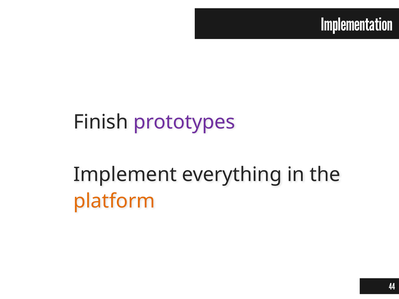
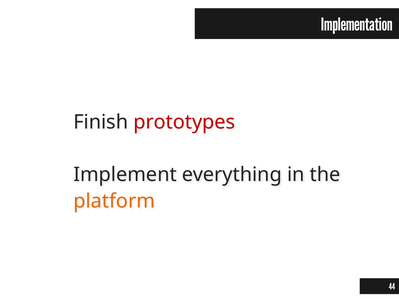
prototypes colour: purple -> red
